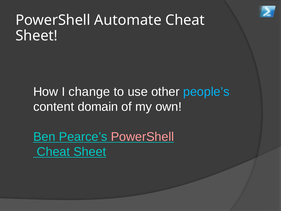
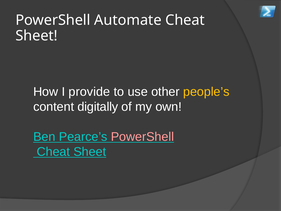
change: change -> provide
people’s colour: light blue -> yellow
domain: domain -> digitally
